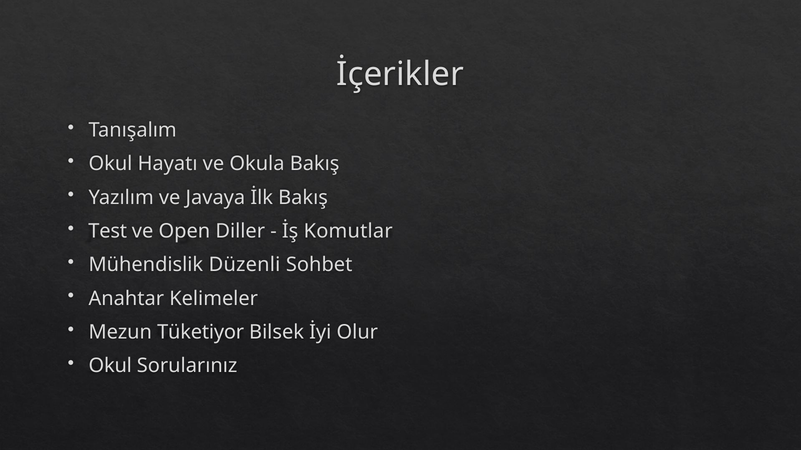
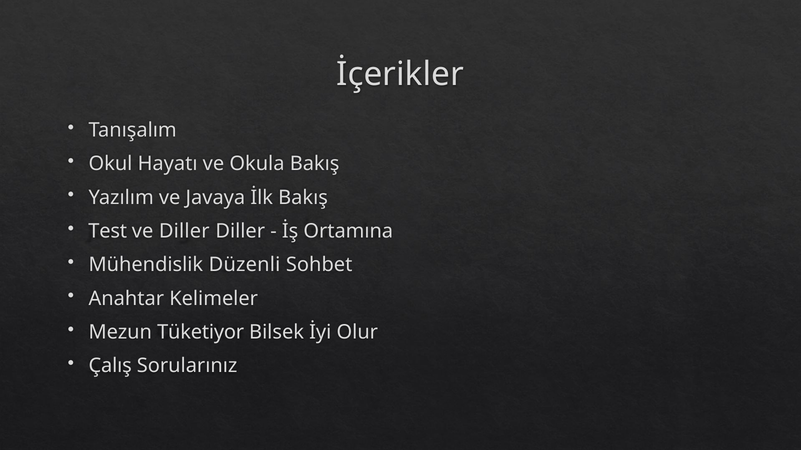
ve Open: Open -> Diller
Komutlar: Komutlar -> Ortamına
Okul at (110, 366): Okul -> Çalış
